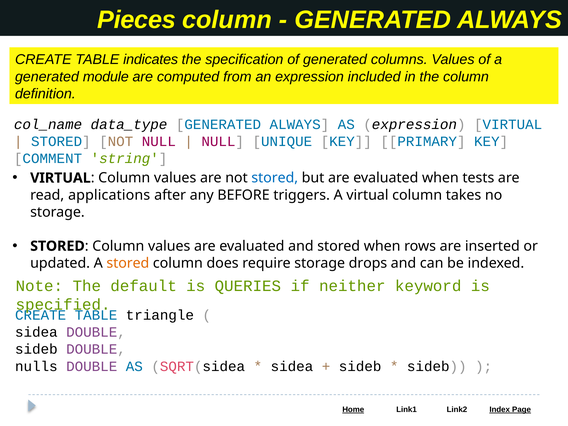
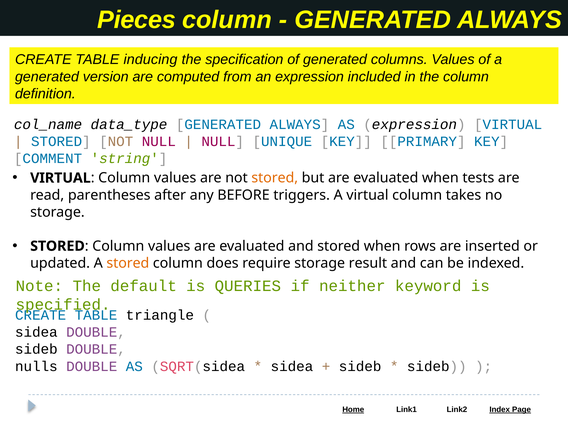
indicates: indicates -> inducing
module: module -> version
stored at (275, 178) colour: blue -> orange
applications: applications -> parentheses
drops: drops -> result
